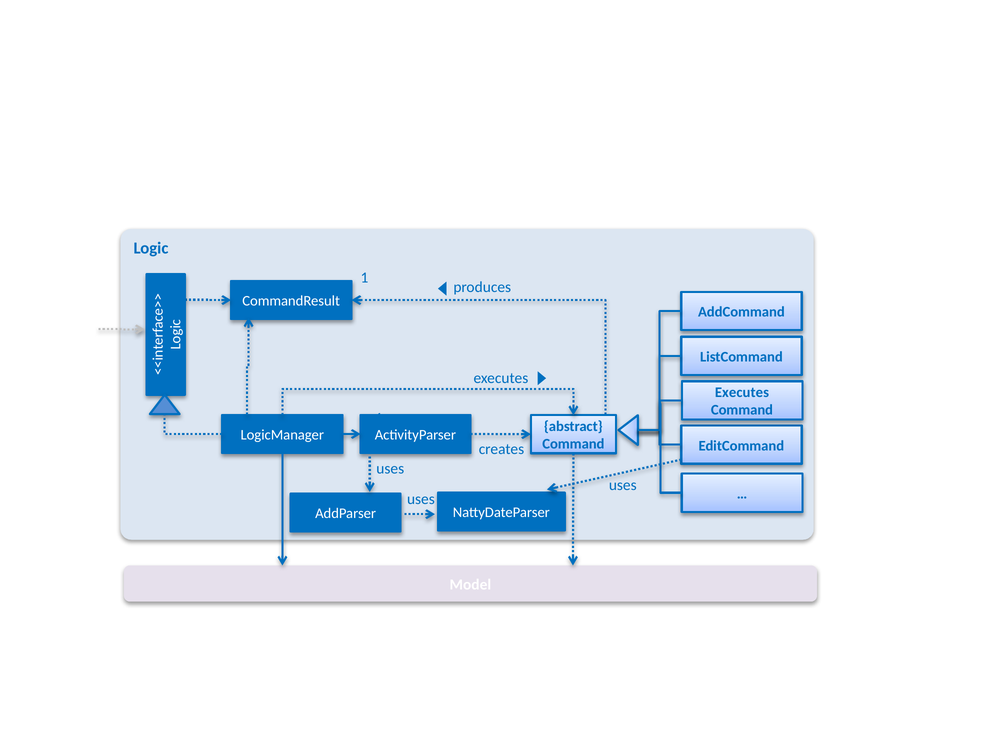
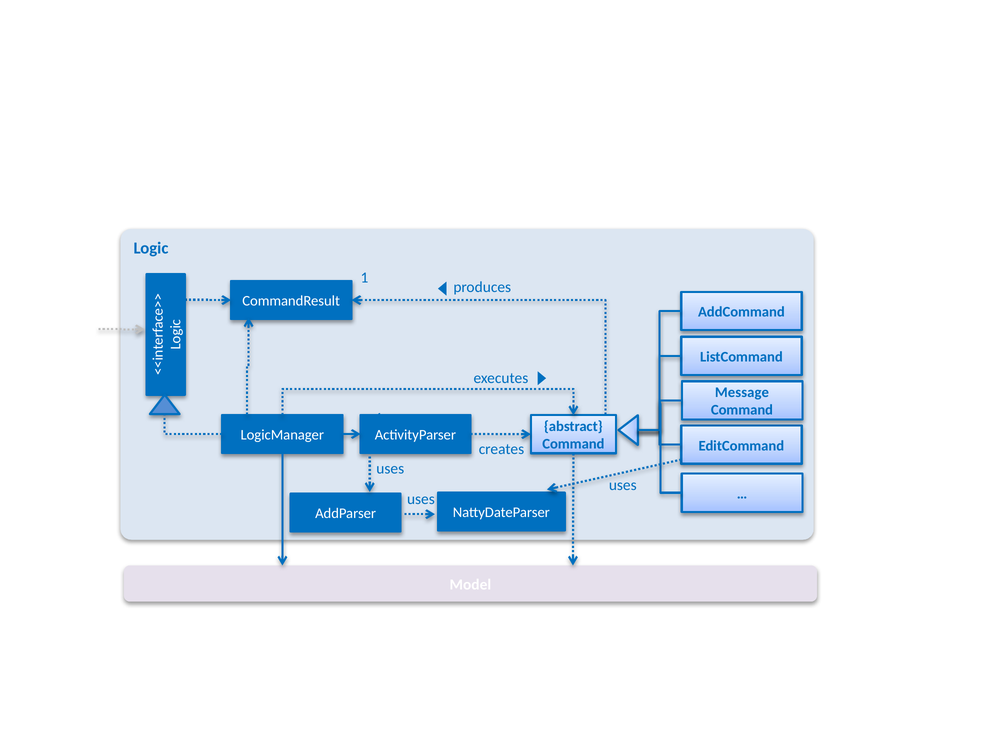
Executes at (742, 393): Executes -> Message
